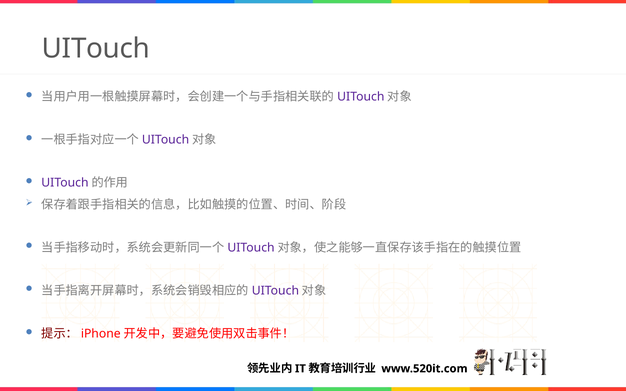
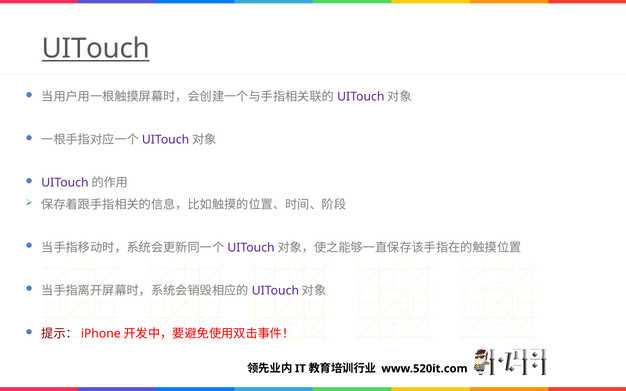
UITouch underline: none -> present
